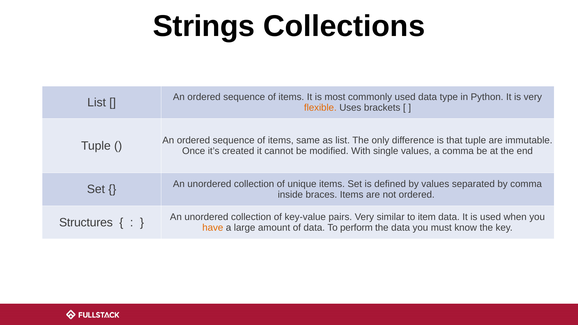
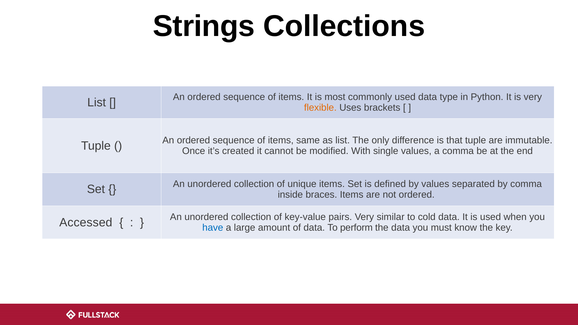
Structures: Structures -> Accessed
item: item -> cold
have colour: orange -> blue
